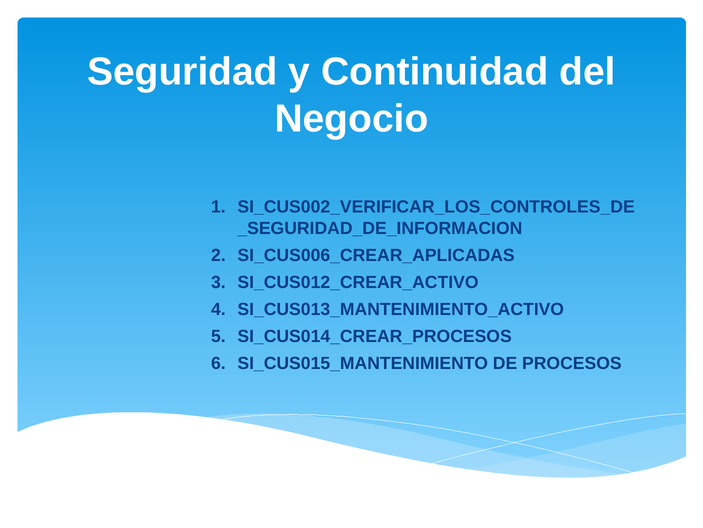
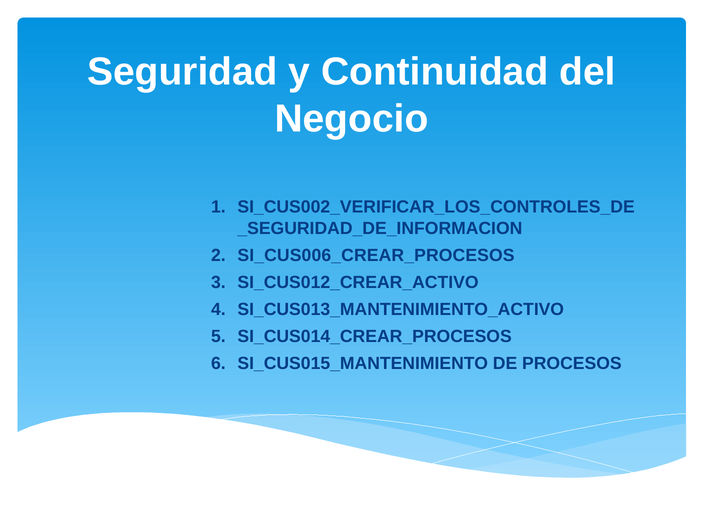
SI_CUS006_CREAR_APLICADAS: SI_CUS006_CREAR_APLICADAS -> SI_CUS006_CREAR_PROCESOS
